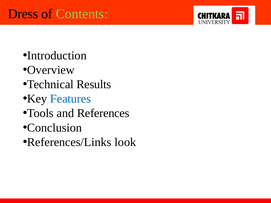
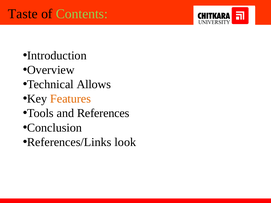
Dress: Dress -> Taste
Results: Results -> Allows
Features colour: blue -> orange
